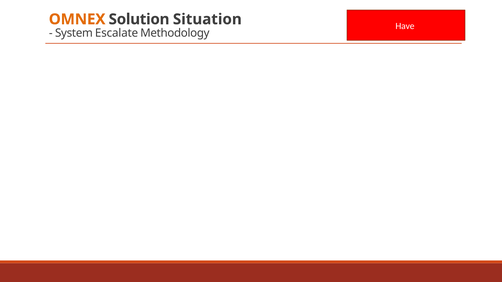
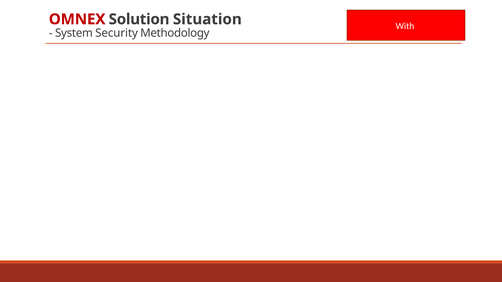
OMNEX colour: orange -> red
Have: Have -> With
Escalate: Escalate -> Security
